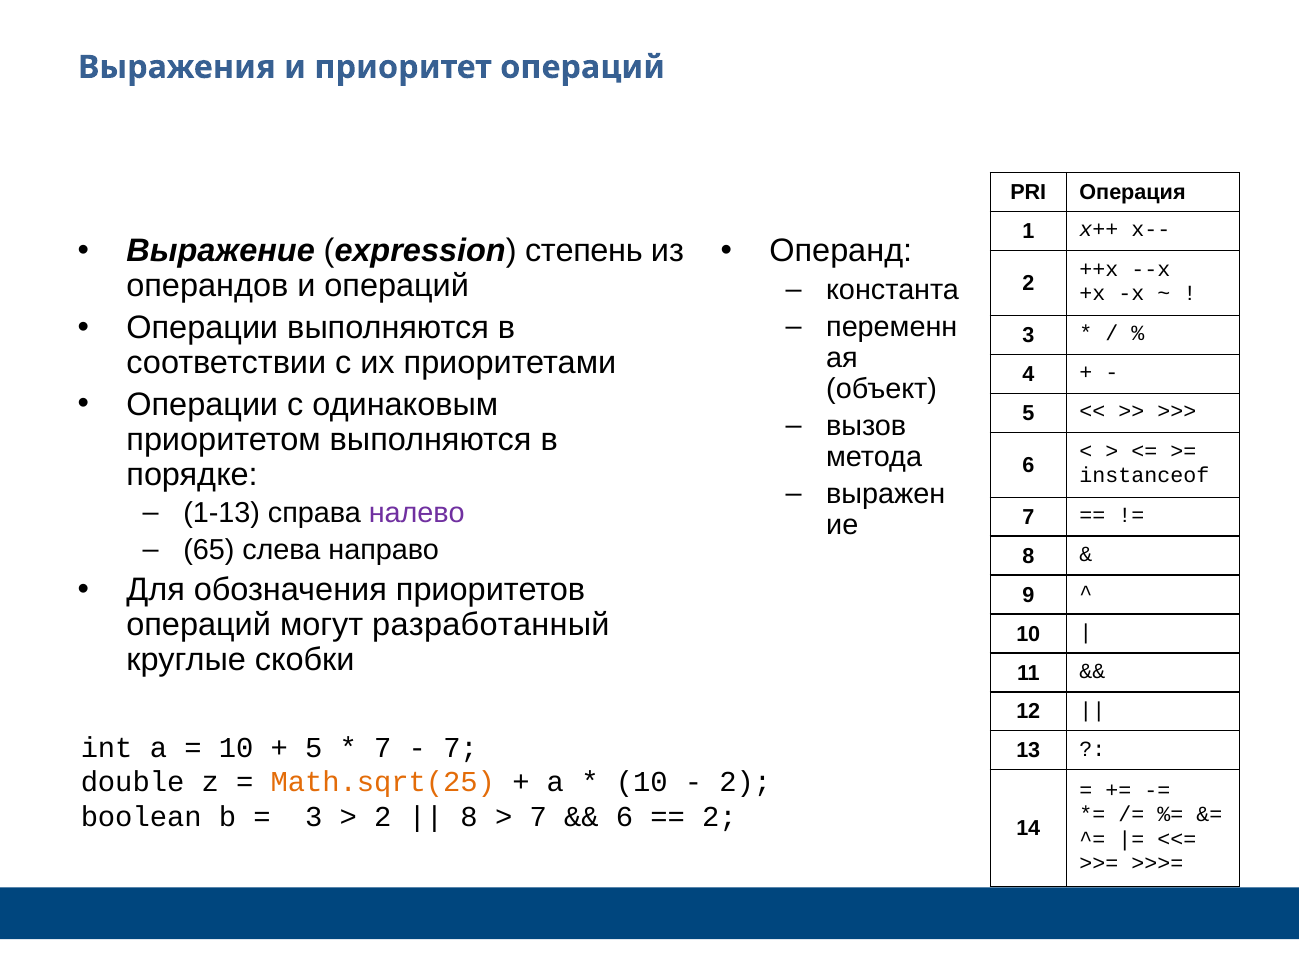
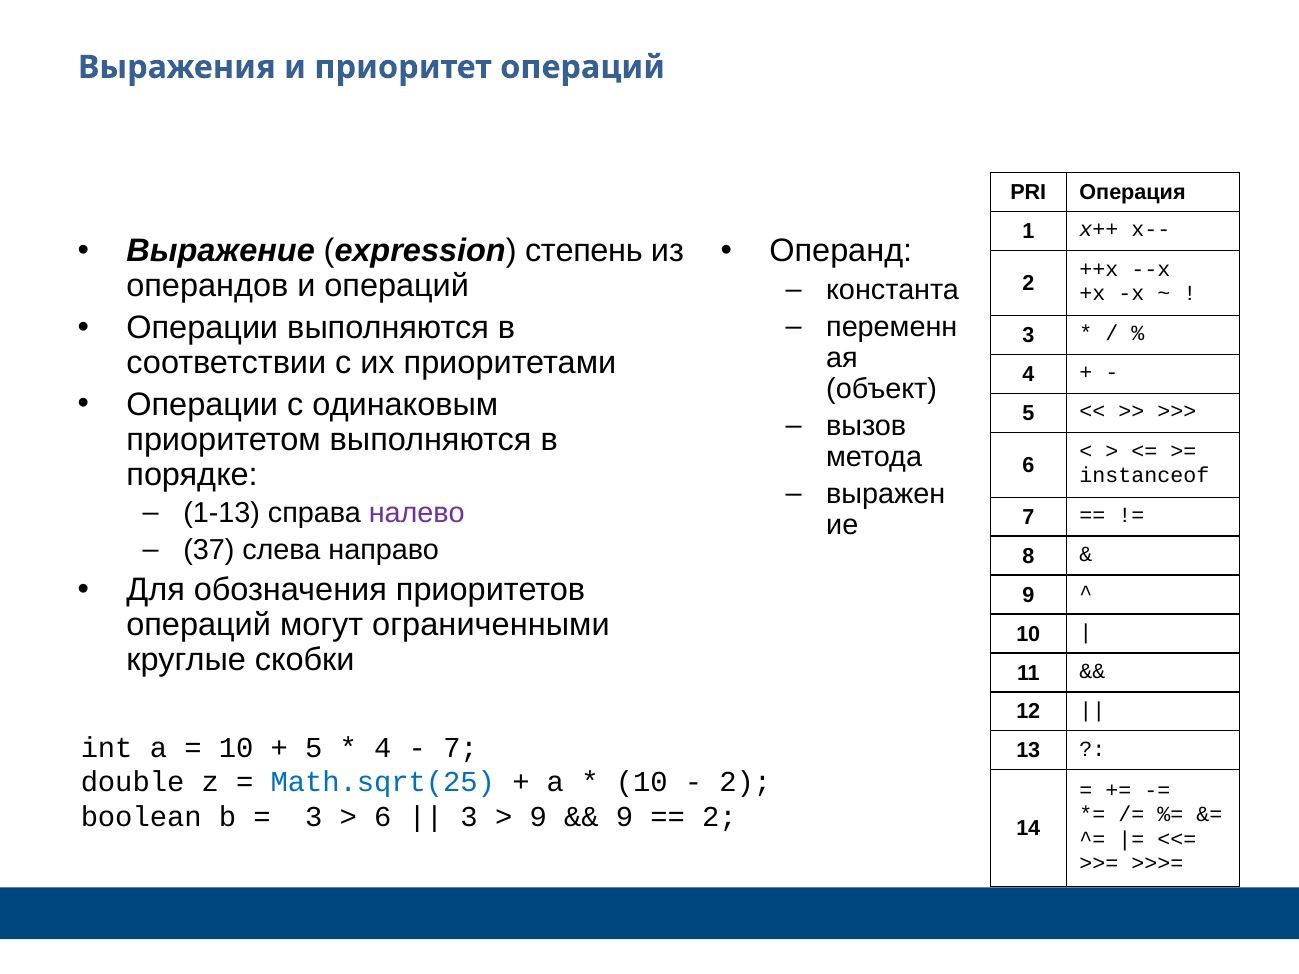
65: 65 -> 37
разработанный: разработанный -> ограниченными
7 at (383, 748): 7 -> 4
Math.sqrt(25 colour: orange -> blue
2 at (383, 817): 2 -> 6
8 at (469, 817): 8 -> 3
7 at (538, 817): 7 -> 9
6 at (625, 817): 6 -> 9
